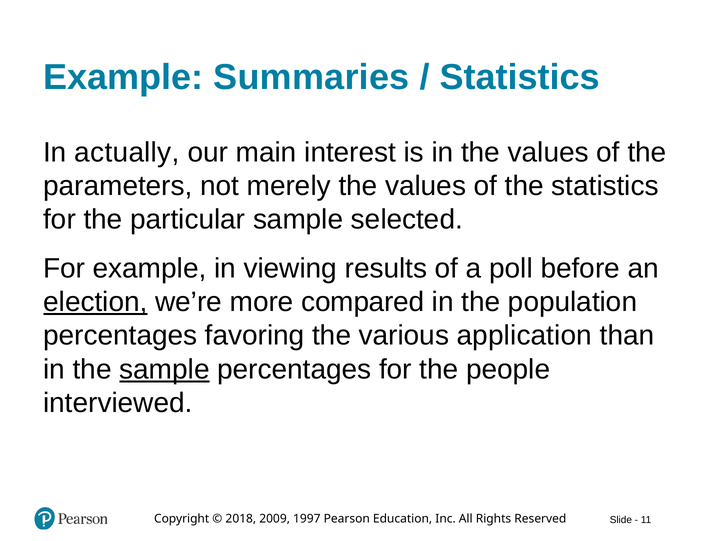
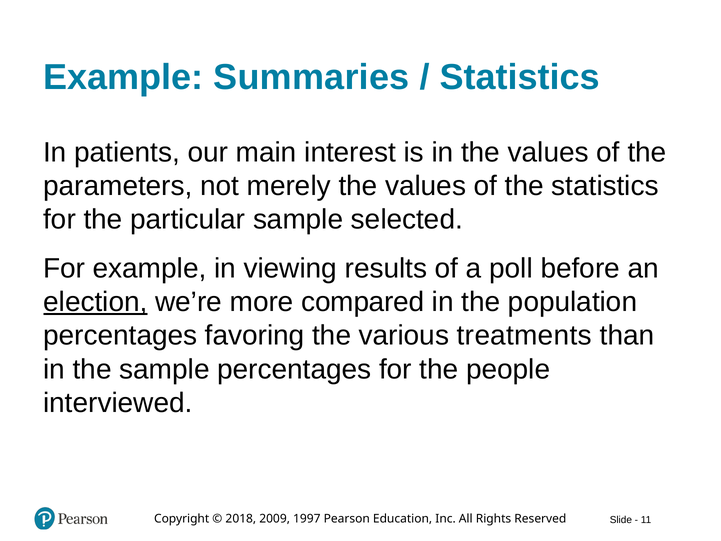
actually: actually -> patients
application: application -> treatments
sample at (164, 369) underline: present -> none
